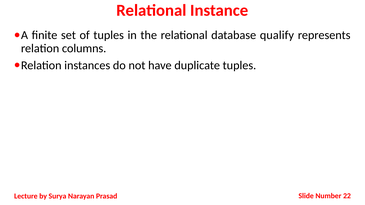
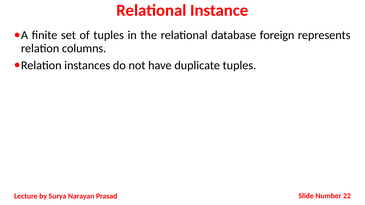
qualify: qualify -> foreign
